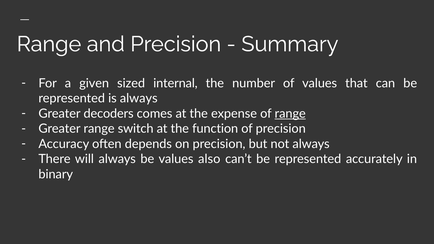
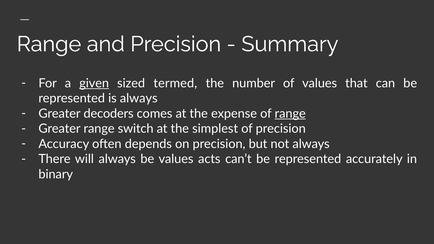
given underline: none -> present
internal: internal -> termed
function: function -> simplest
also: also -> acts
